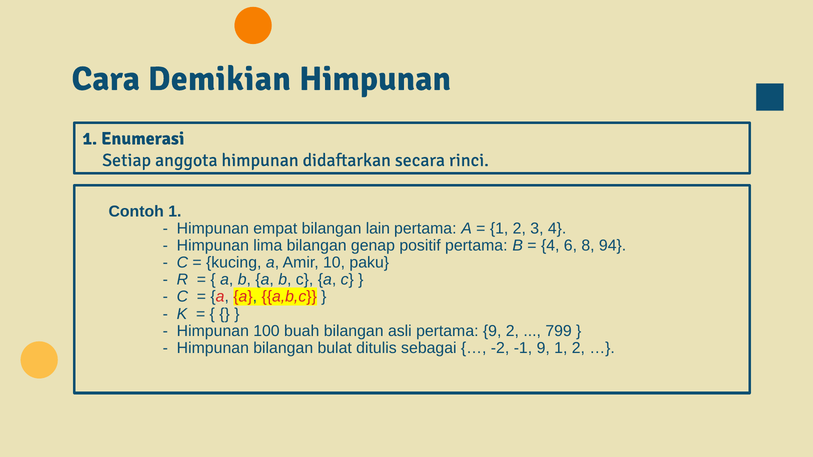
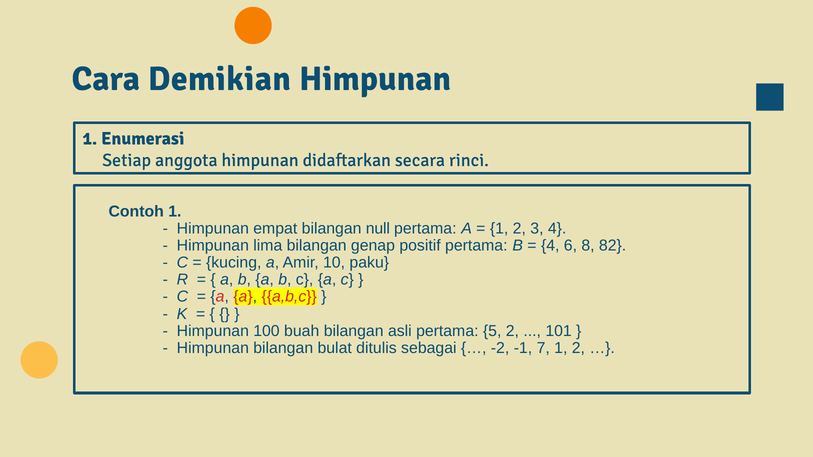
lain: lain -> null
94: 94 -> 82
pertama 9: 9 -> 5
799: 799 -> 101
-1 9: 9 -> 7
